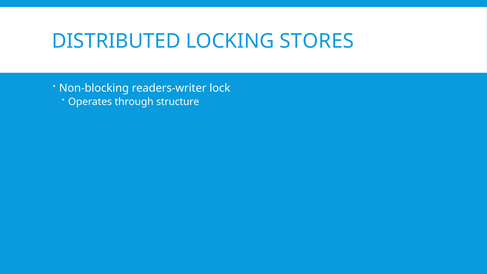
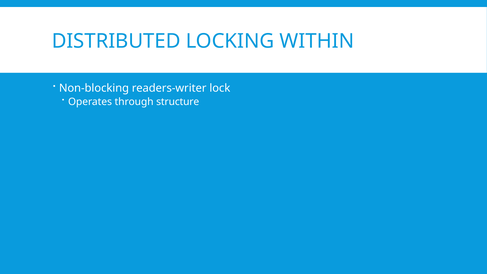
STORES: STORES -> WITHIN
